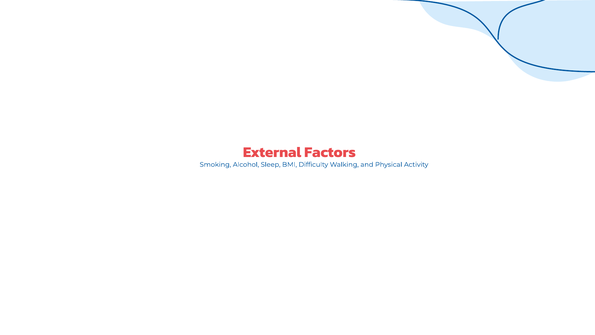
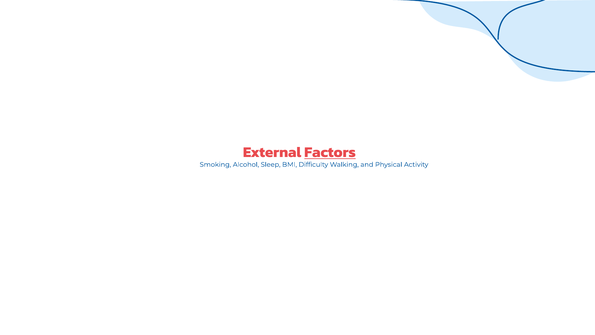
Factors underline: none -> present
